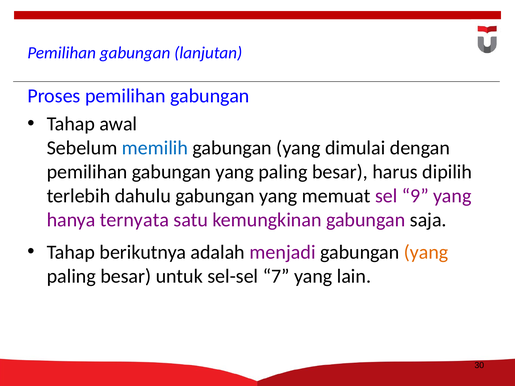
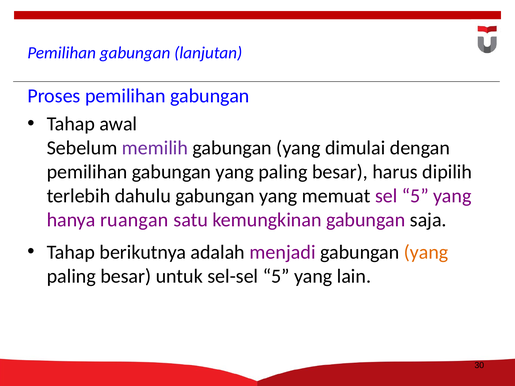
memilih colour: blue -> purple
sel 9: 9 -> 5
ternyata: ternyata -> ruangan
sel-sel 7: 7 -> 5
